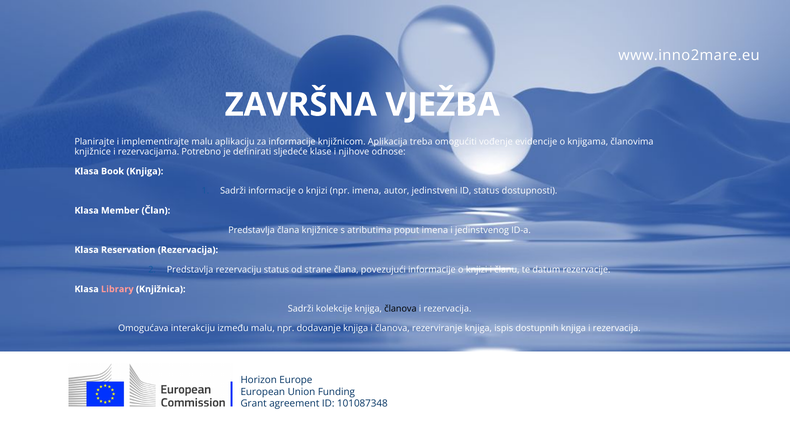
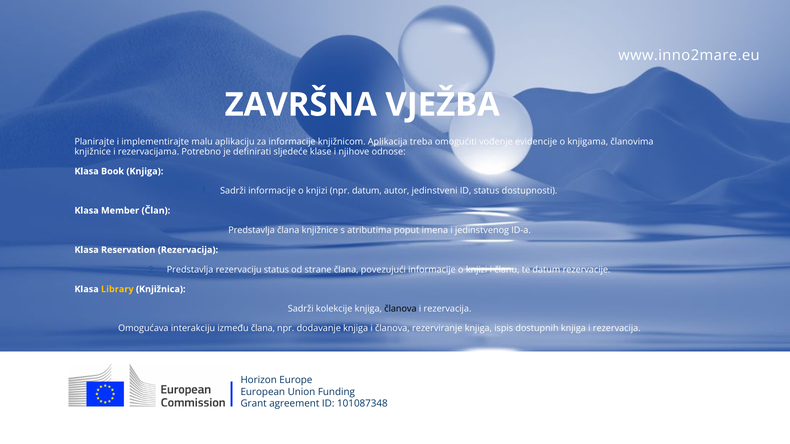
npr imena: imena -> datum
Library colour: pink -> yellow
između malu: malu -> člana
